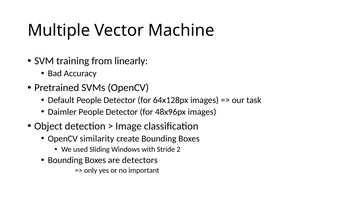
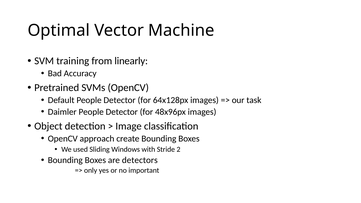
Multiple: Multiple -> Optimal
similarity: similarity -> approach
